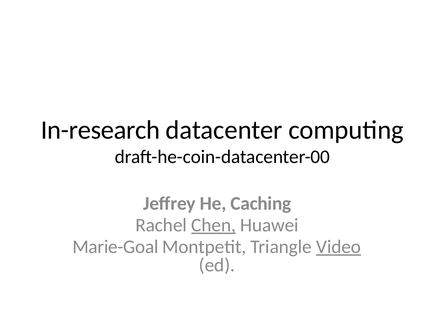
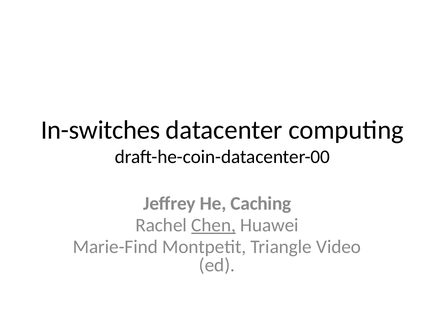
In-research: In-research -> In-switches
Marie-Goal: Marie-Goal -> Marie-Find
Video underline: present -> none
